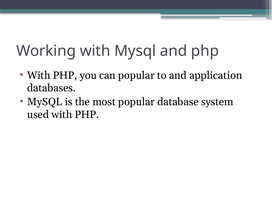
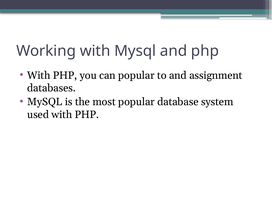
application: application -> assignment
